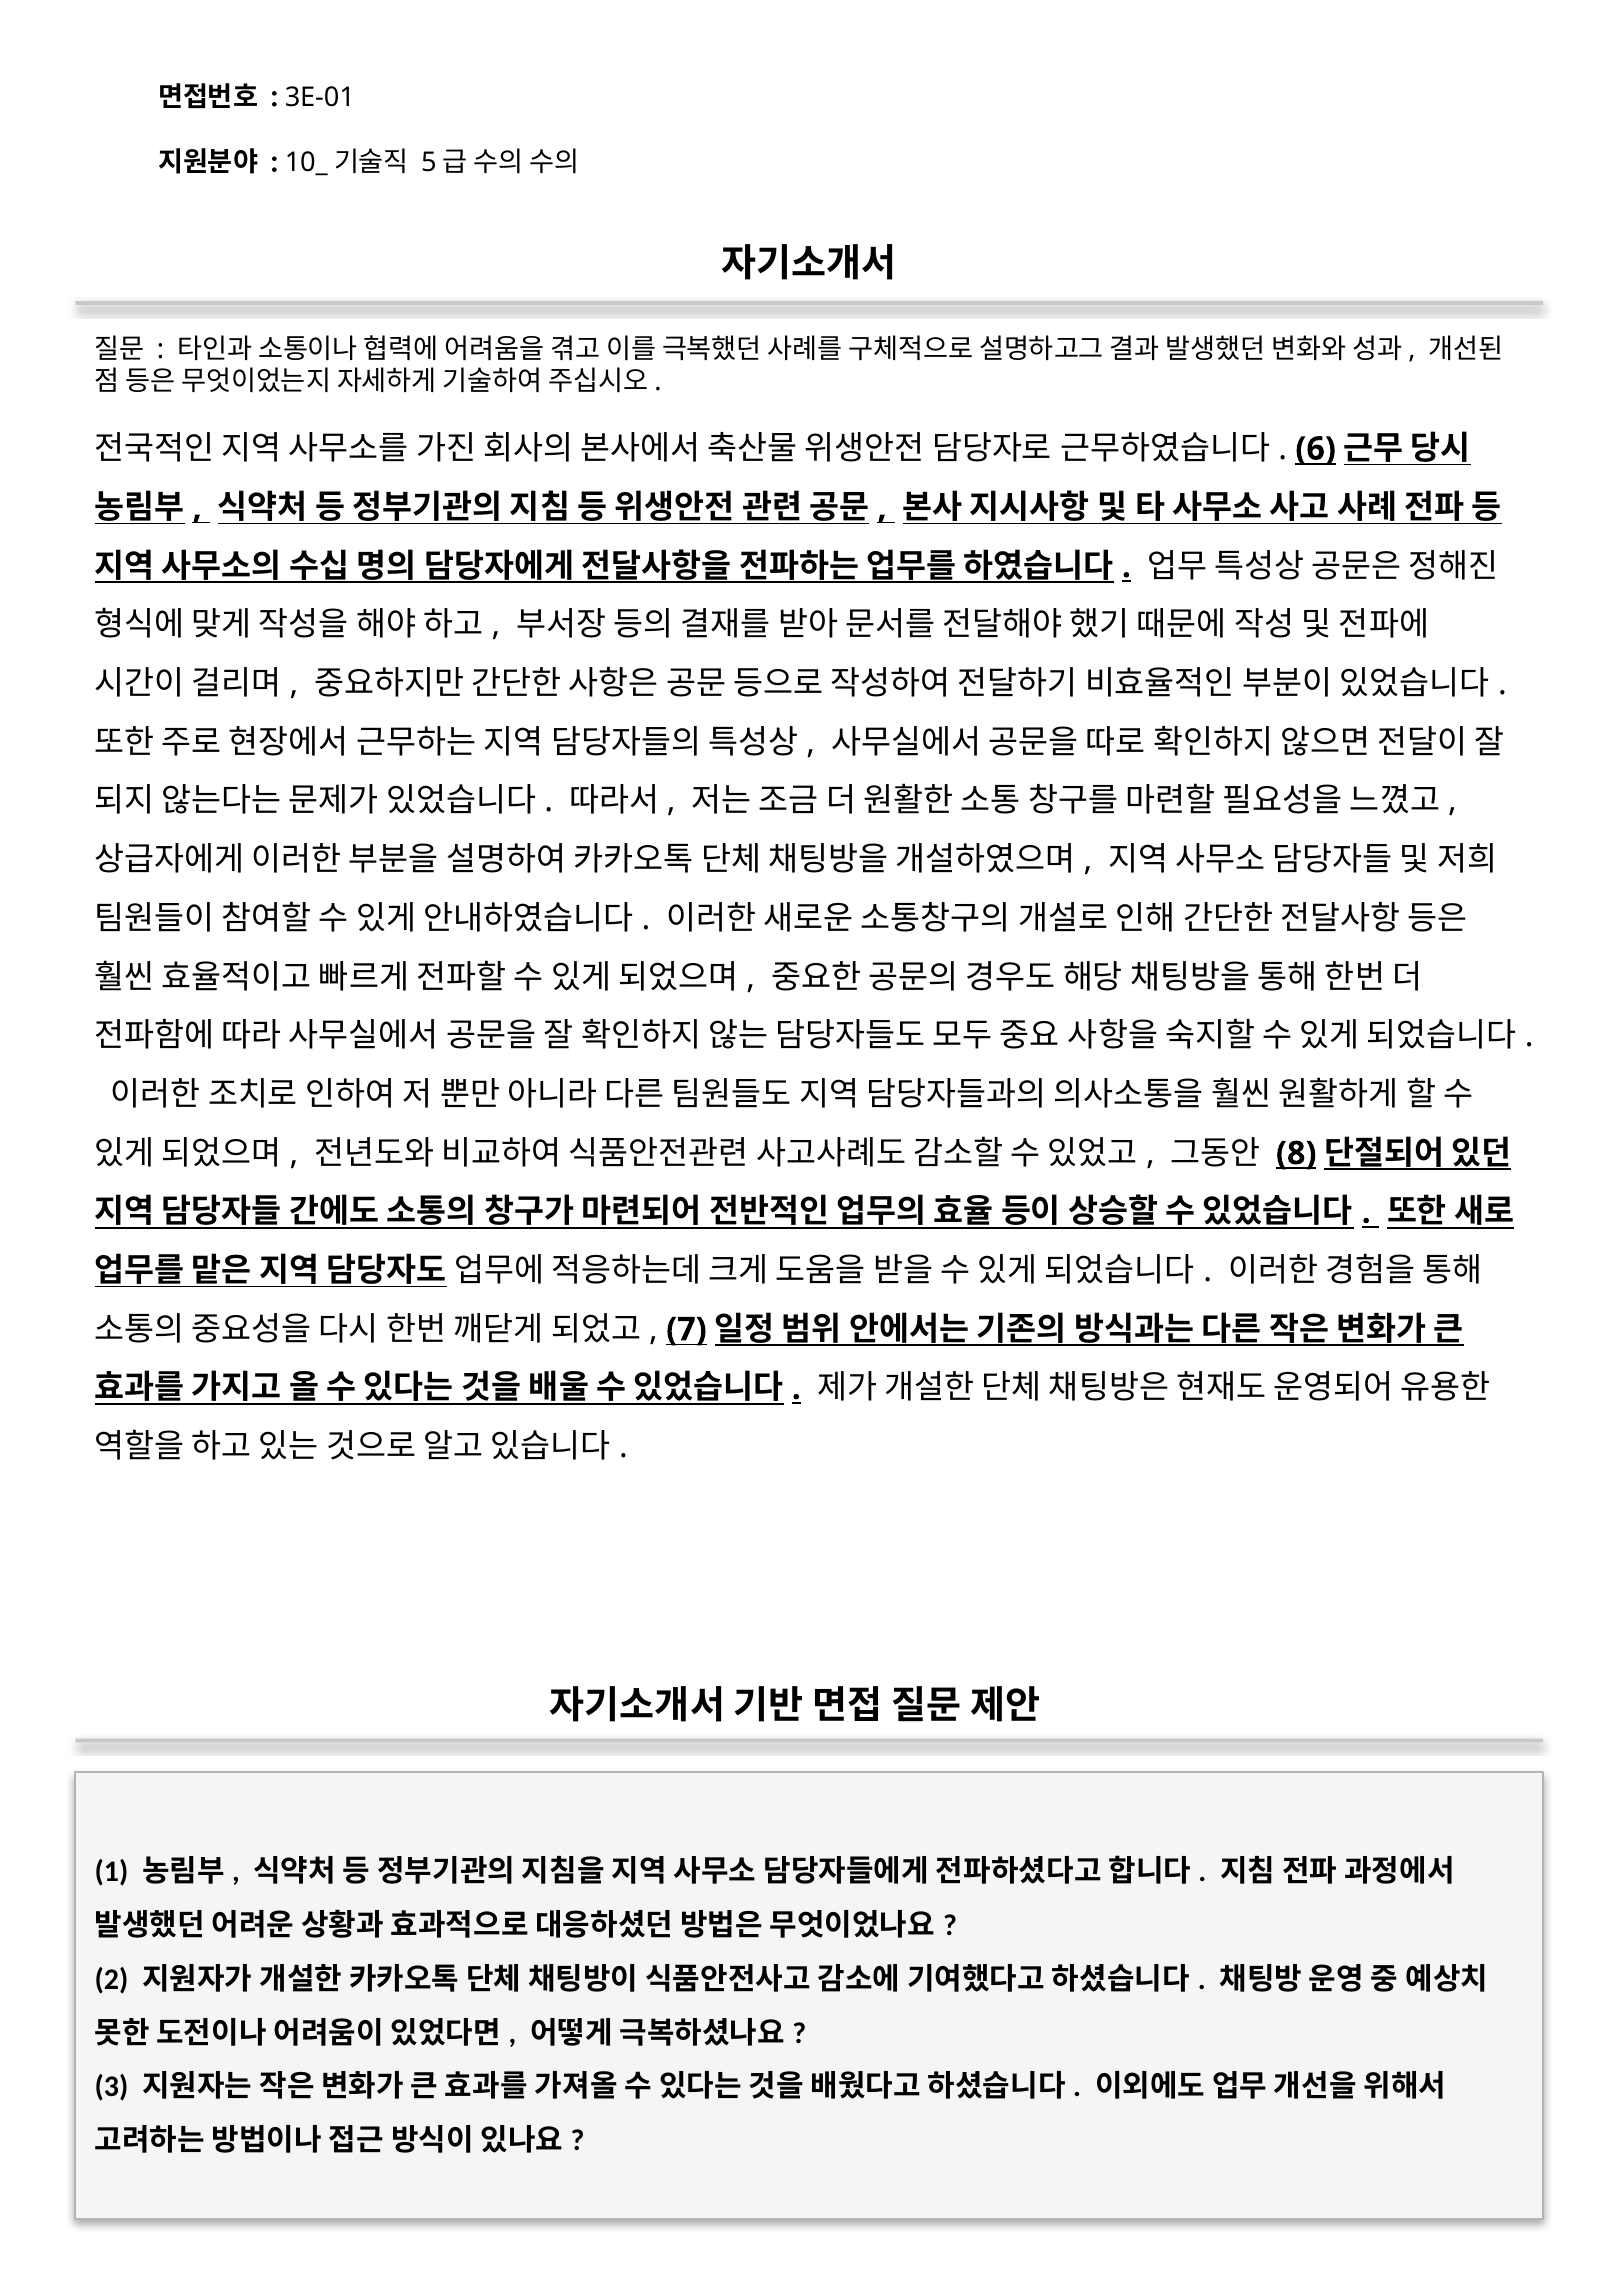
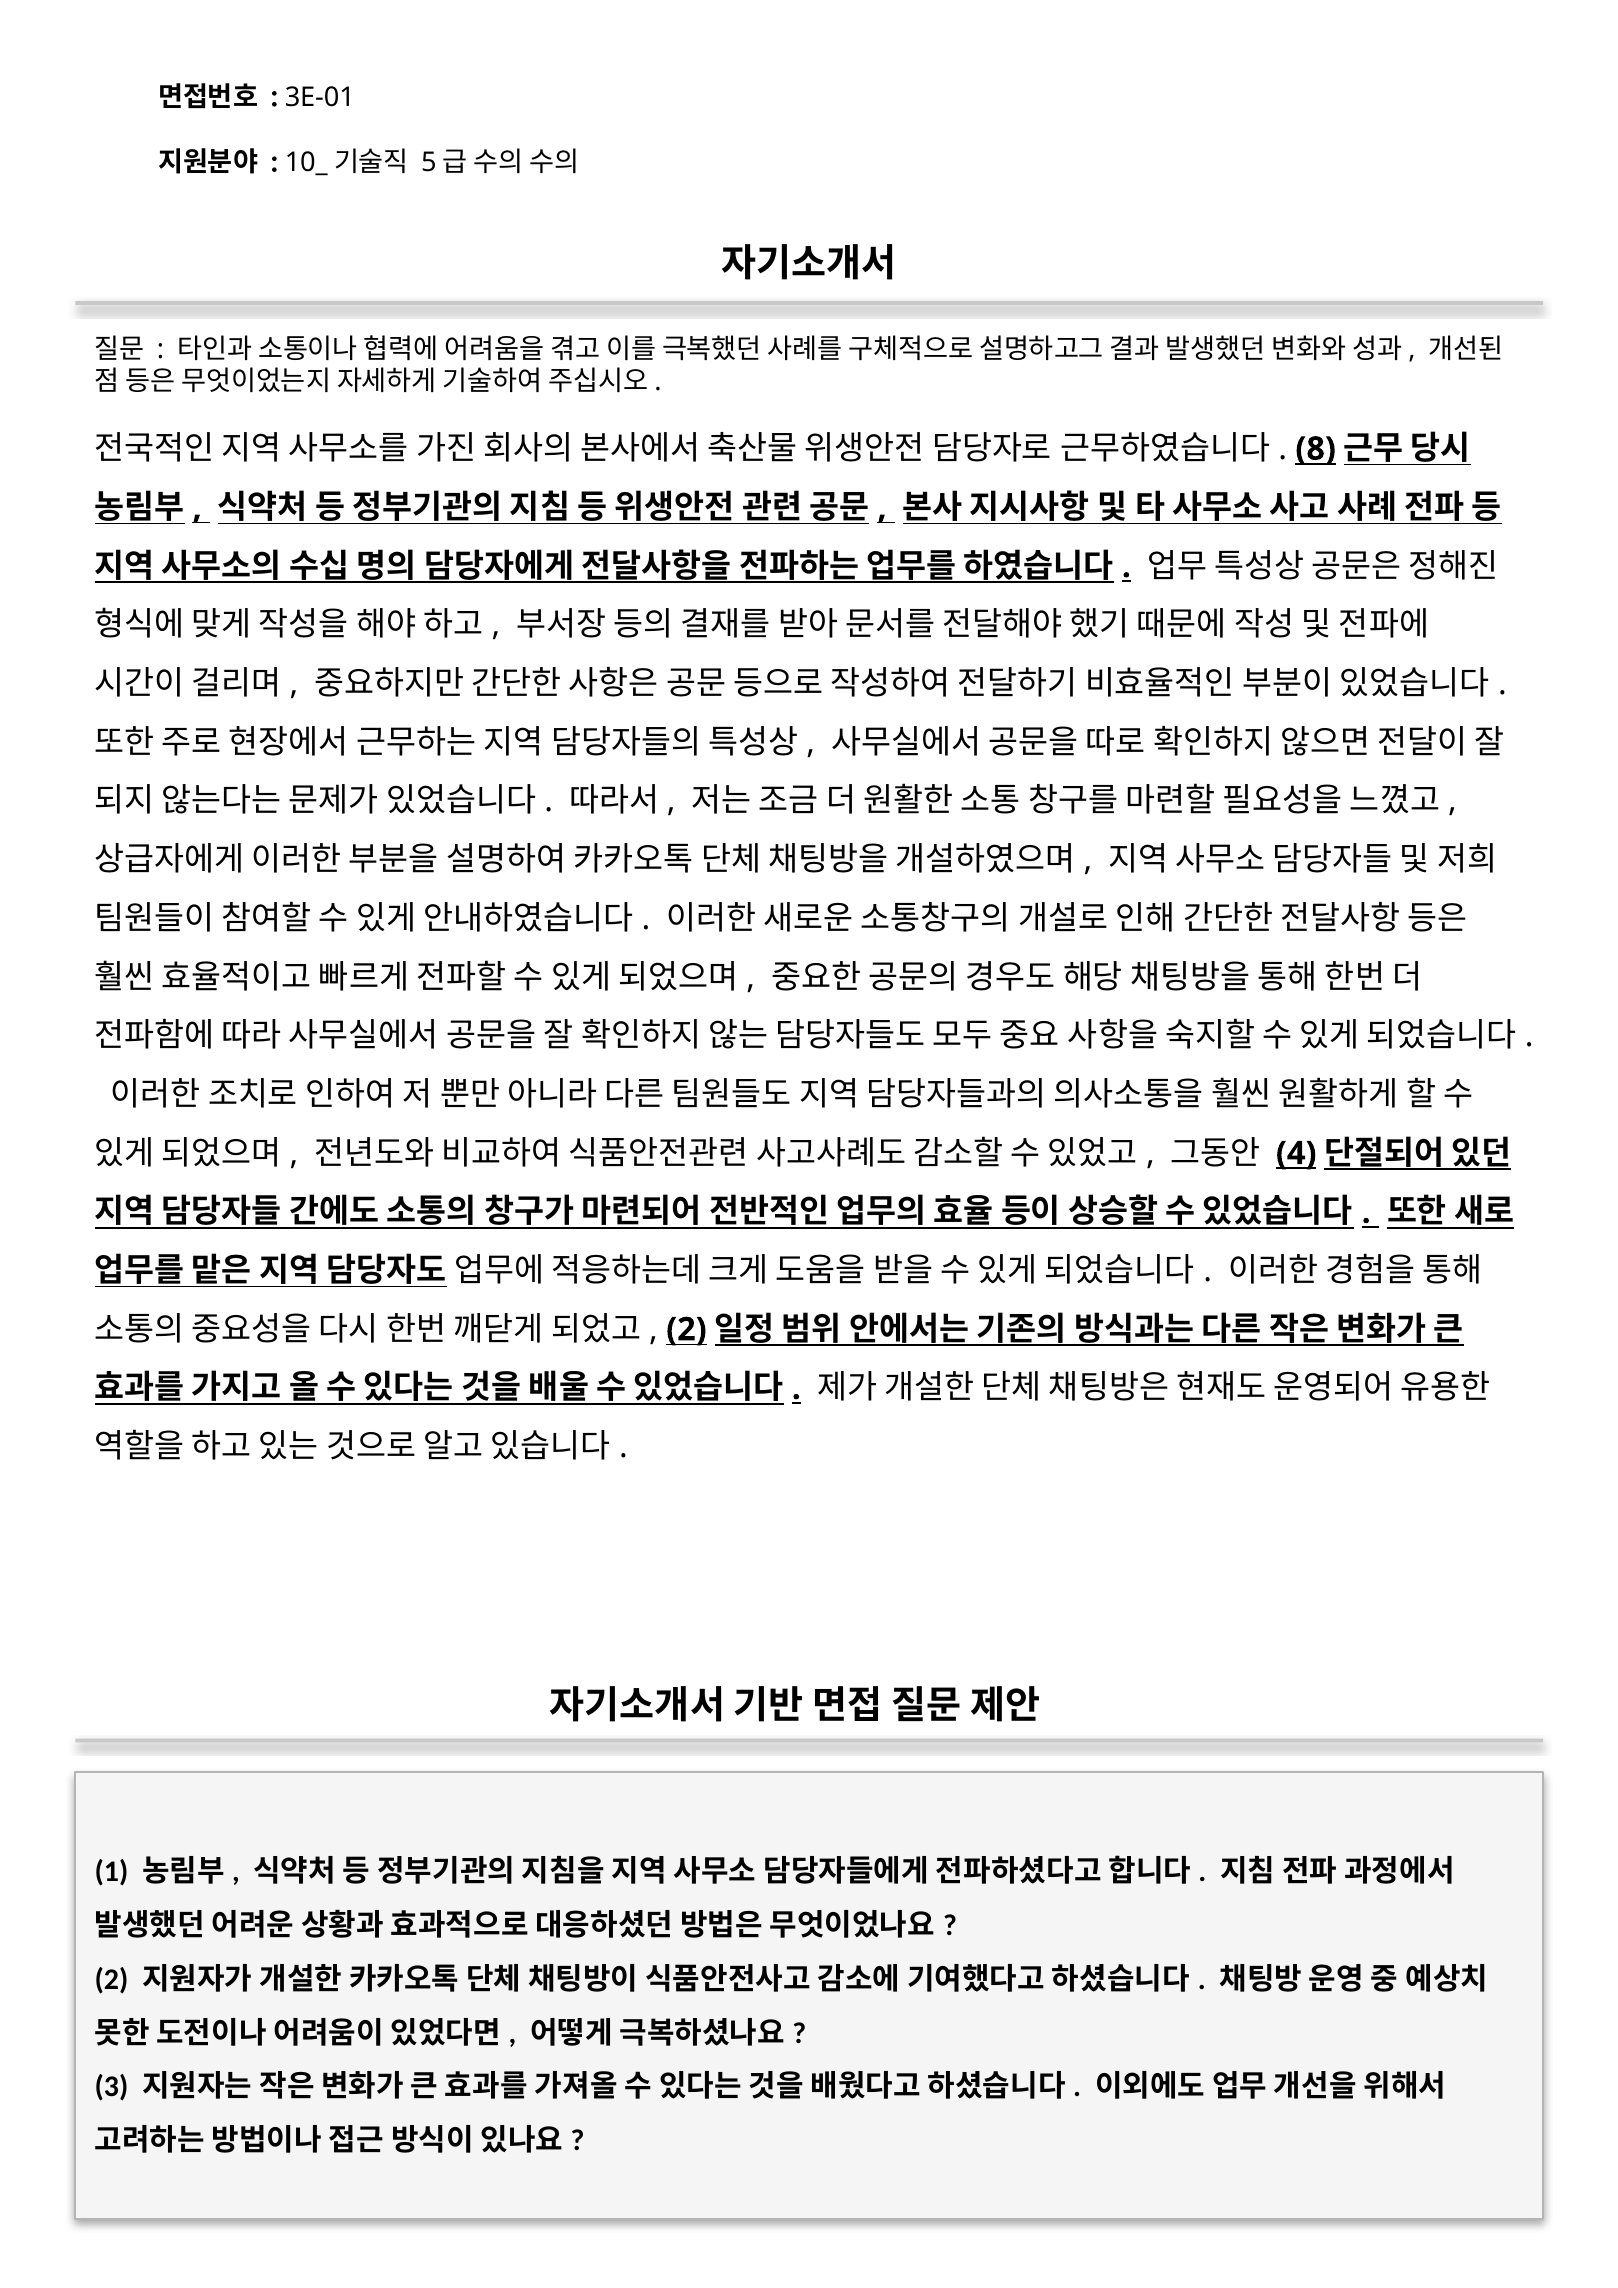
6: 6 -> 8
8: 8 -> 4
7 at (686, 1330): 7 -> 2
